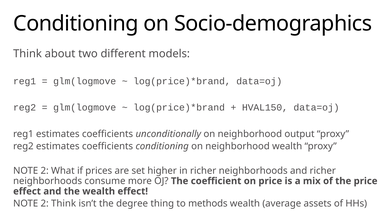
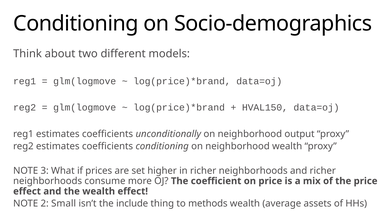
2 at (45, 171): 2 -> 3
2 Think: Think -> Small
degree: degree -> include
